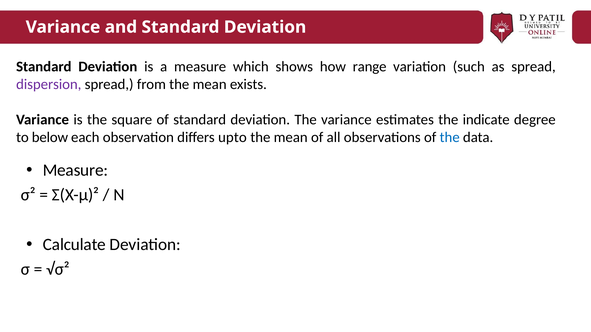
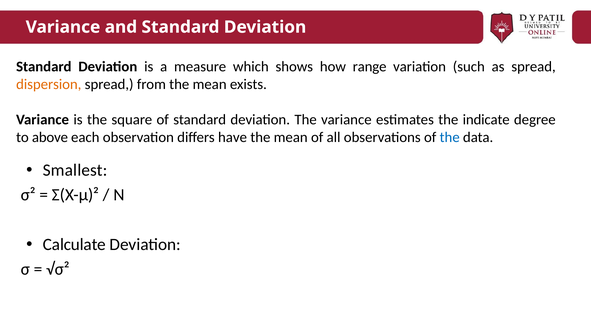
dispersion colour: purple -> orange
below: below -> above
upto: upto -> have
Measure at (75, 170): Measure -> Smallest
